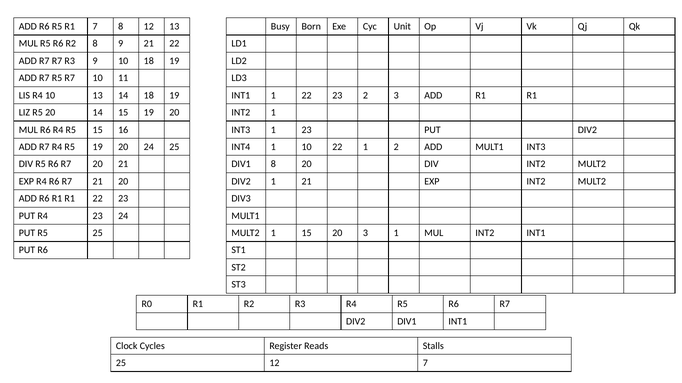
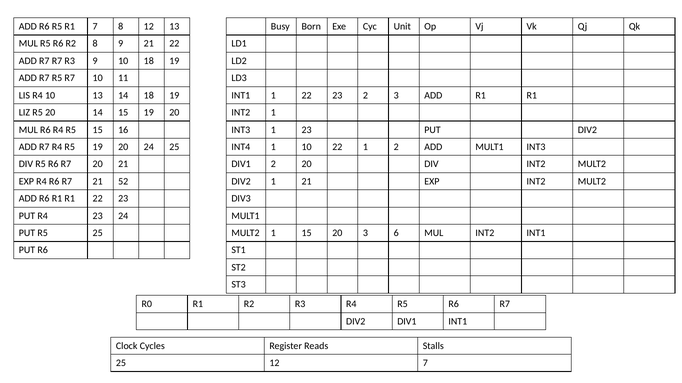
DIV1 8: 8 -> 2
21 20: 20 -> 52
3 1: 1 -> 6
